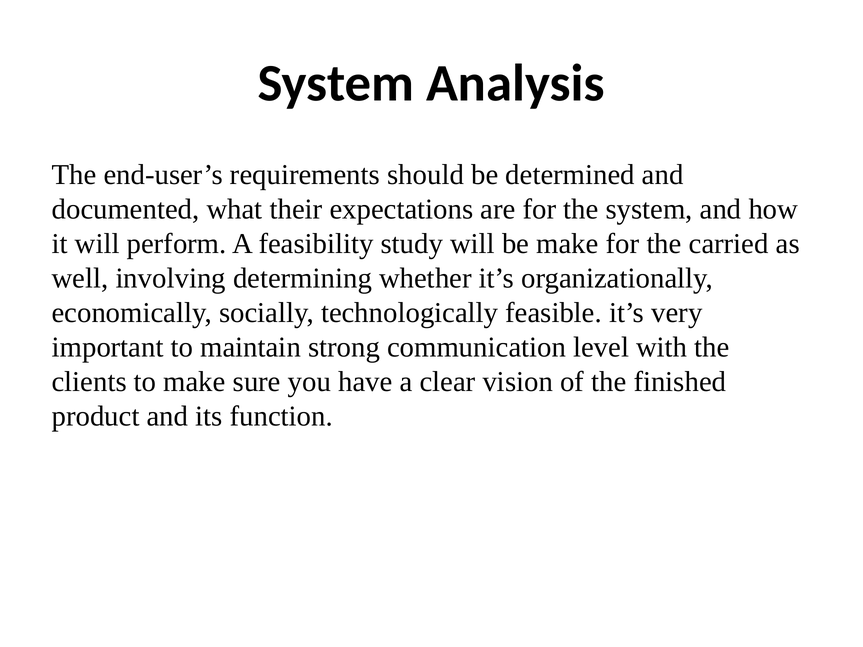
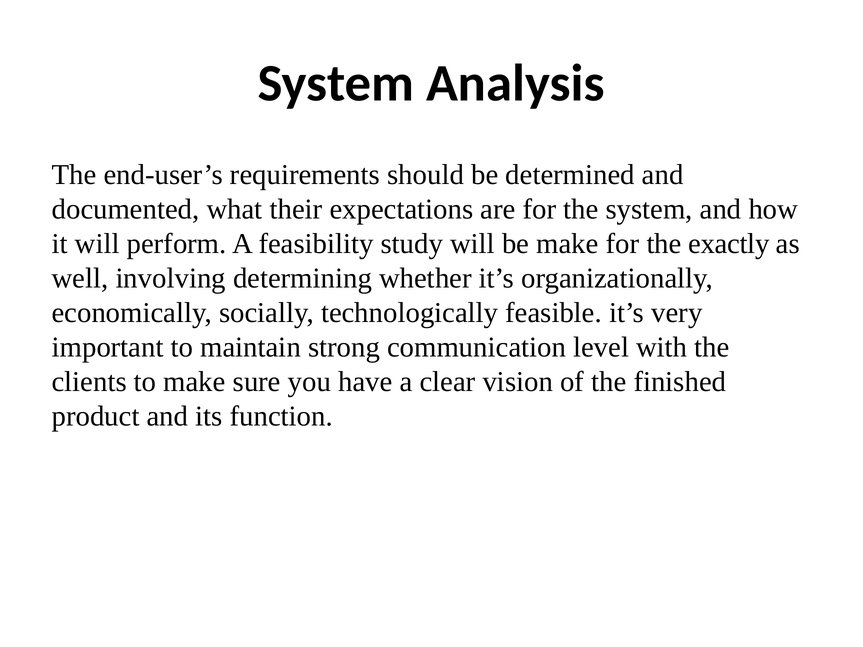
carried: carried -> exactly
